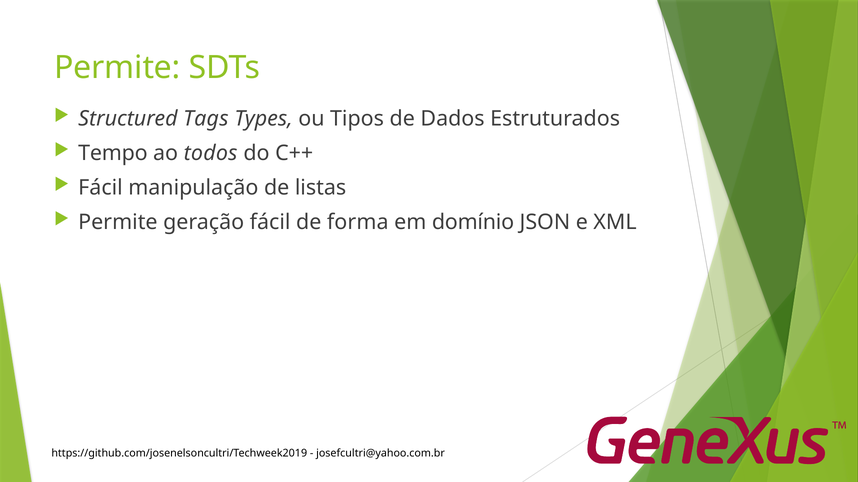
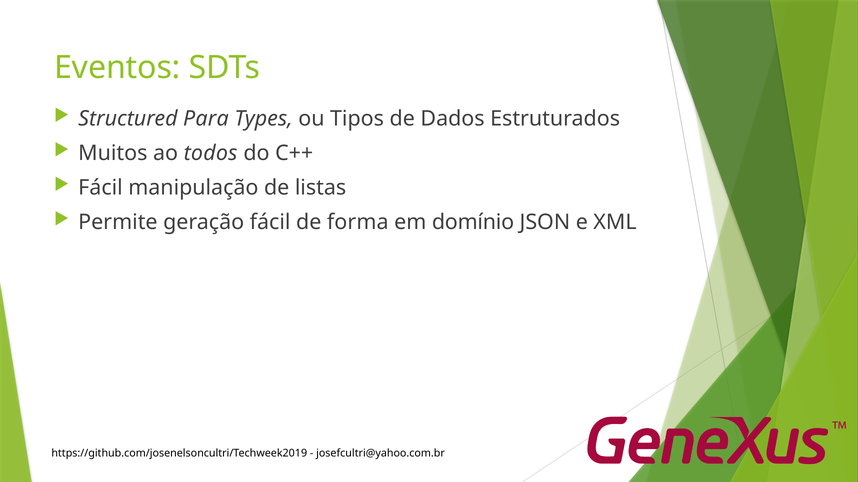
Permite at (117, 68): Permite -> Eventos
Tags: Tags -> Para
Tempo: Tempo -> Muitos
